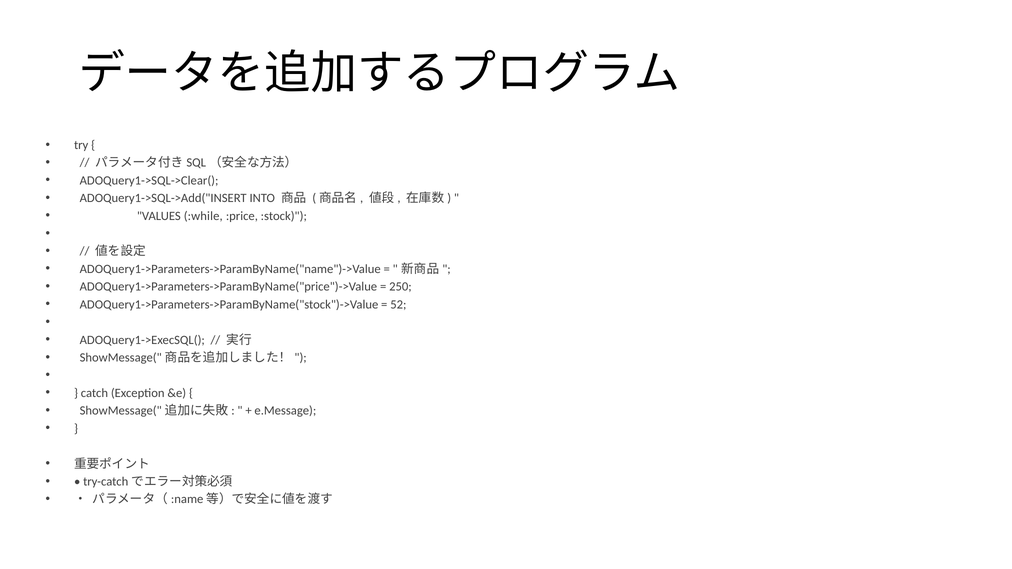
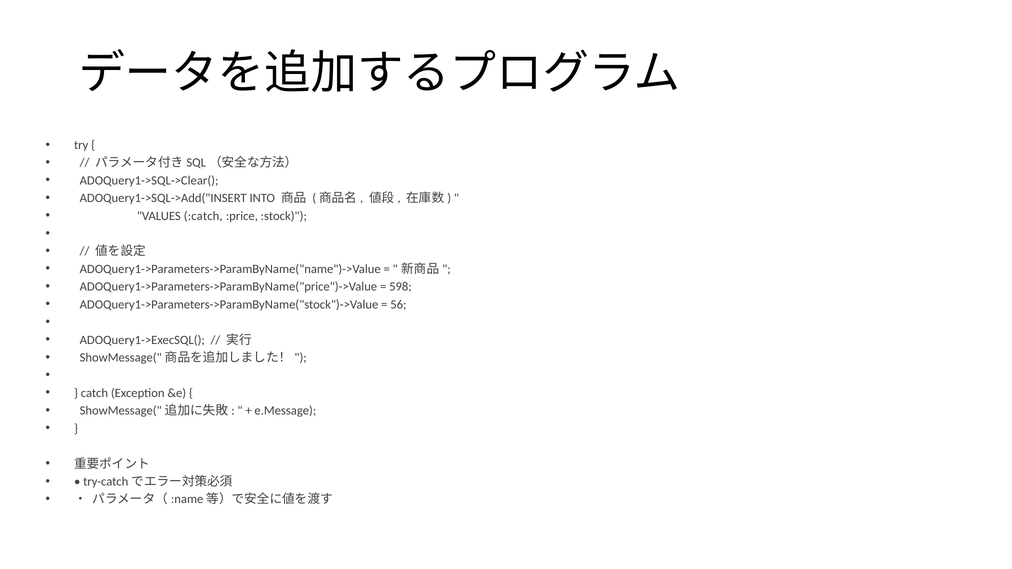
:while: :while -> :catch
250: 250 -> 598
52: 52 -> 56
